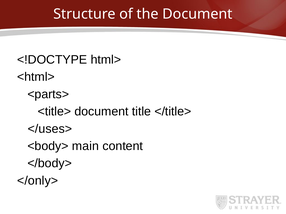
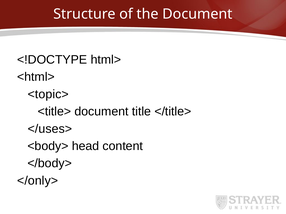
<parts>: <parts> -> <topic>
main: main -> head
